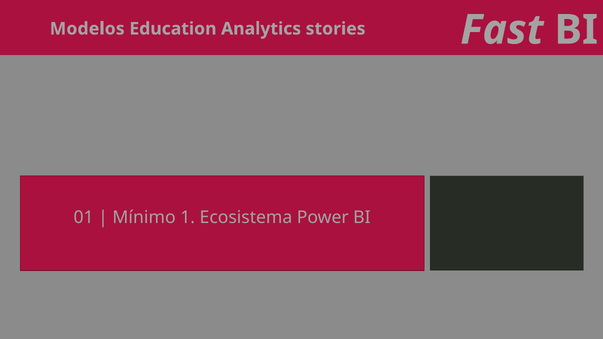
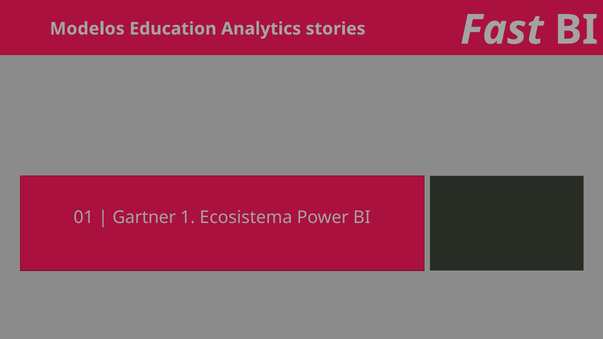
Mínimo: Mínimo -> Gartner
